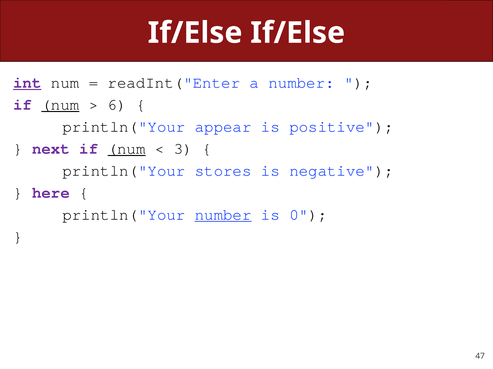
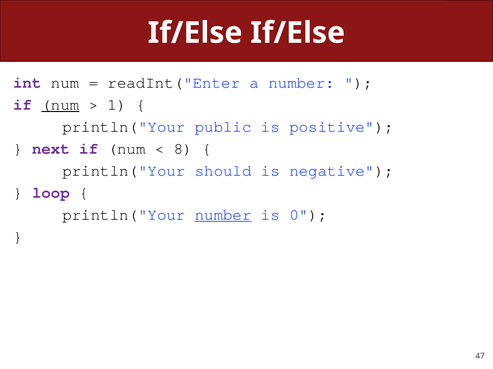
int underline: present -> none
6: 6 -> 1
appear: appear -> public
num at (127, 149) underline: present -> none
3: 3 -> 8
stores: stores -> should
here: here -> loop
